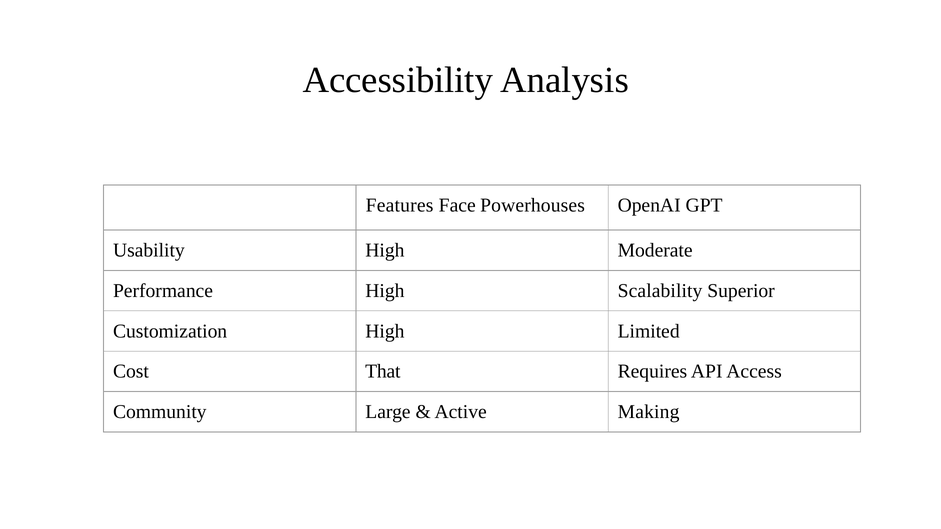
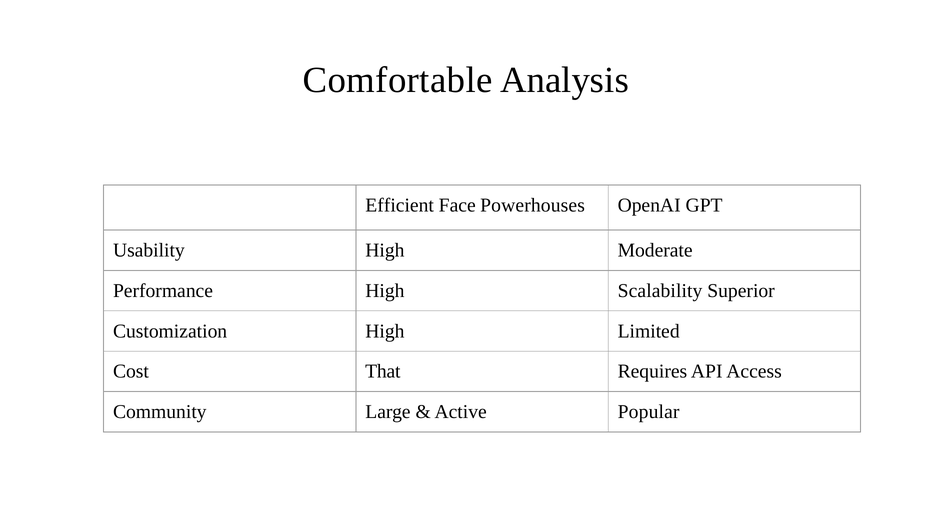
Accessibility: Accessibility -> Comfortable
Features: Features -> Efficient
Making: Making -> Popular
